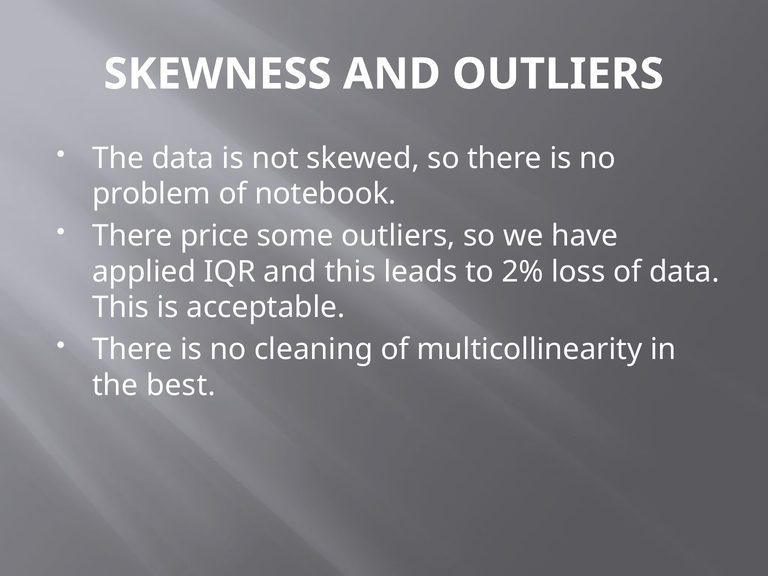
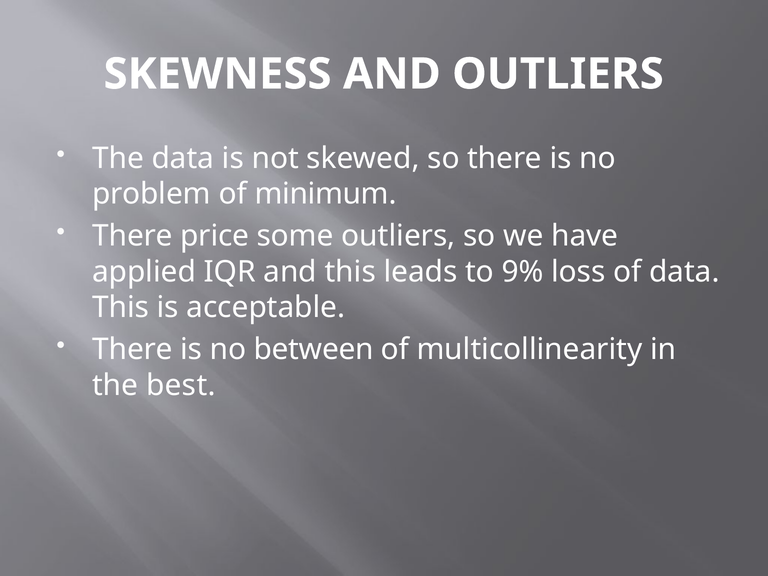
notebook: notebook -> minimum
2%: 2% -> 9%
cleaning: cleaning -> between
